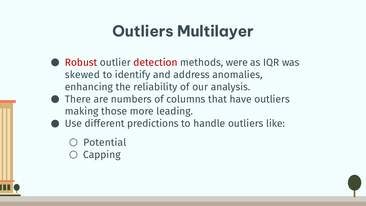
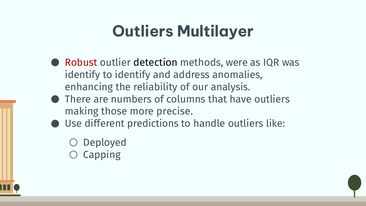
detection colour: red -> black
skewed at (82, 75): skewed -> identify
leading: leading -> precise
Potential: Potential -> Deployed
